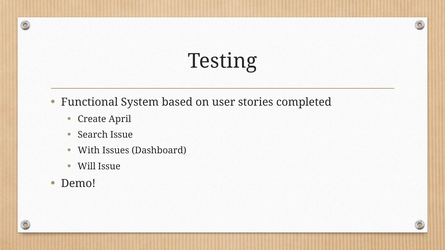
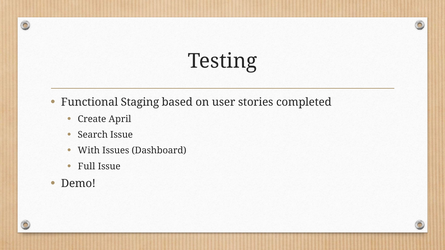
System: System -> Staging
Will: Will -> Full
